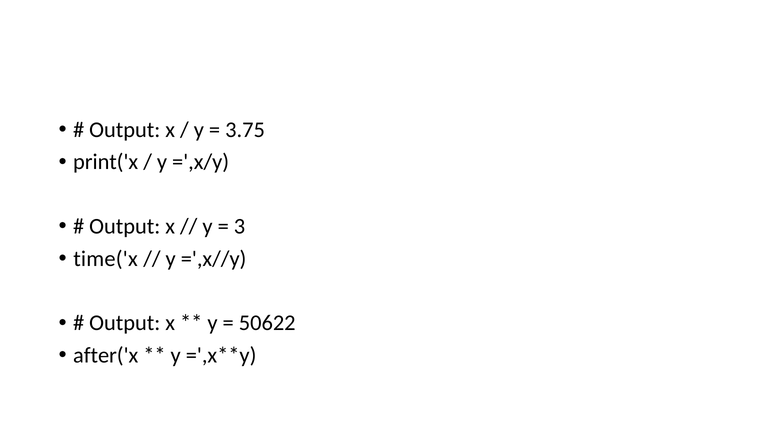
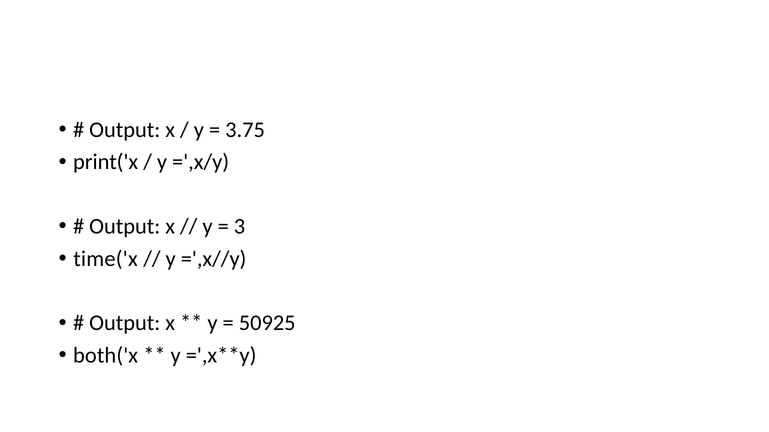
50622: 50622 -> 50925
after('x: after('x -> both('x
